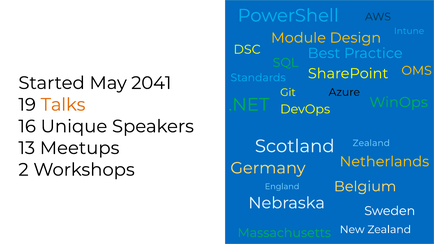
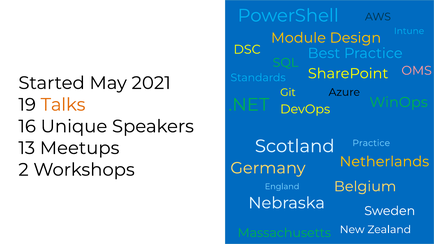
OMS colour: yellow -> pink
2041: 2041 -> 2021
Zealand at (371, 143): Zealand -> Practice
